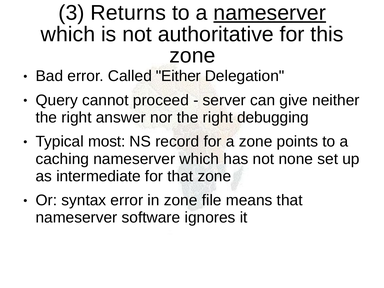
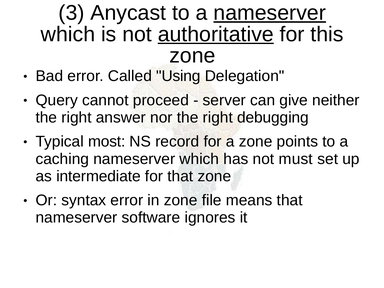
Returns: Returns -> Anycast
authoritative underline: none -> present
Either: Either -> Using
none: none -> must
